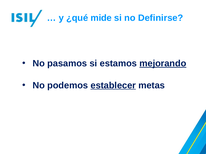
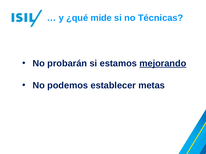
Definirse: Definirse -> Técnicas
pasamos: pasamos -> probarán
establecer underline: present -> none
